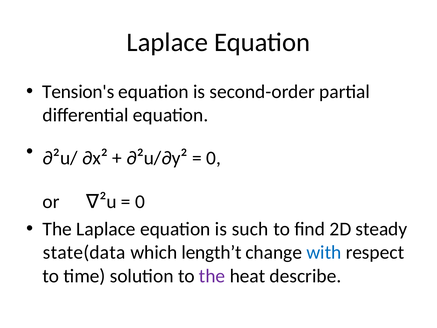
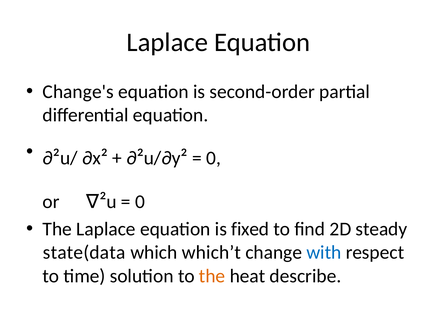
Tension's: Tension's -> Change's
such: such -> fixed
length’t: length’t -> which’t
the at (212, 276) colour: purple -> orange
